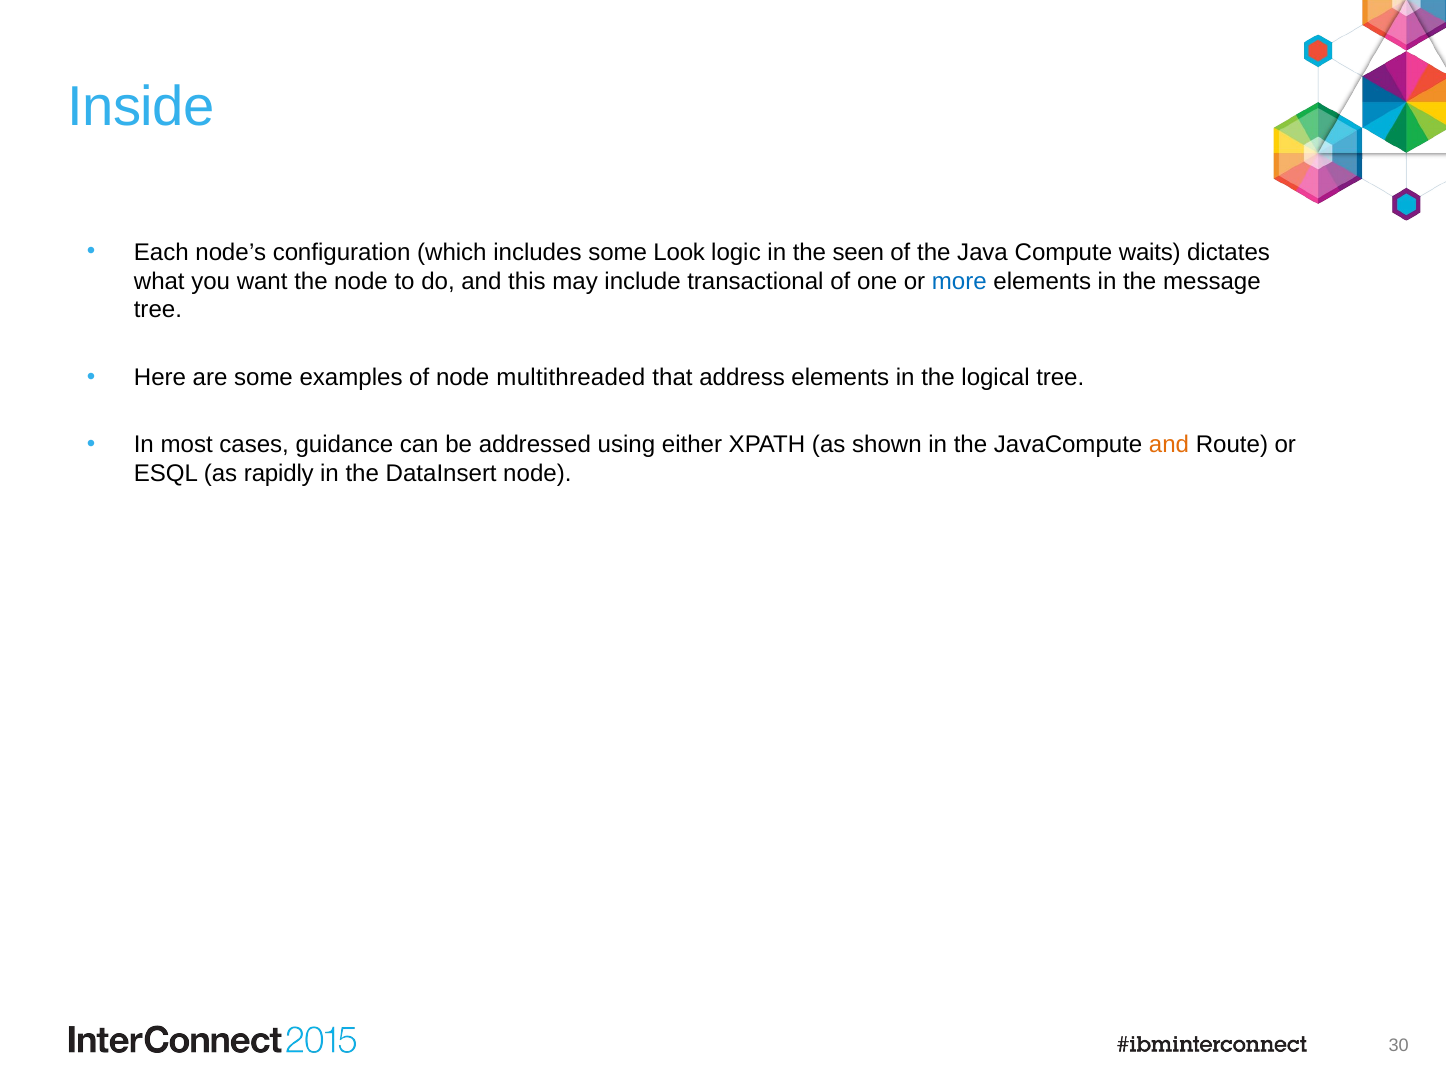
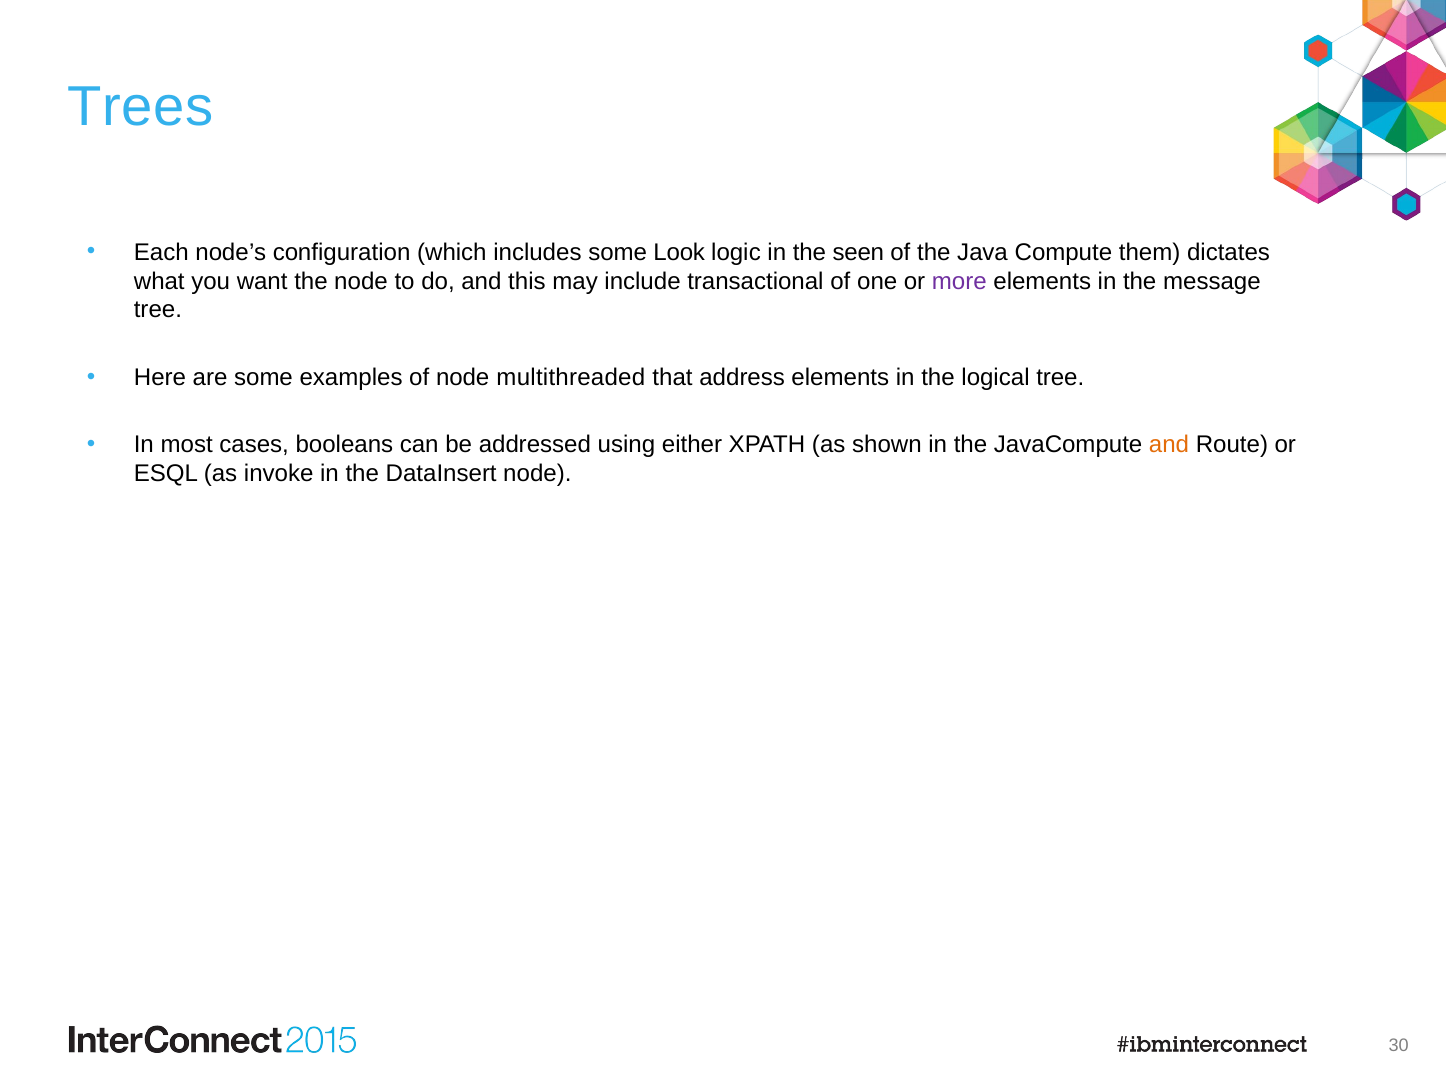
Inside: Inside -> Trees
waits: waits -> them
more colour: blue -> purple
guidance: guidance -> booleans
rapidly: rapidly -> invoke
